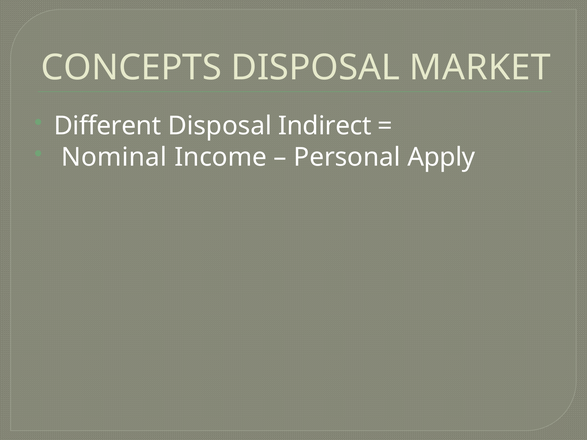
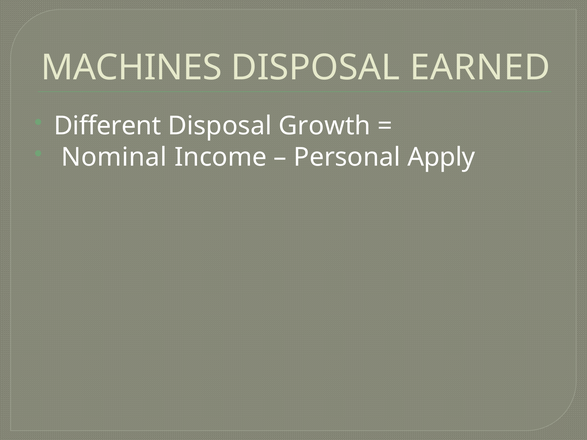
CONCEPTS: CONCEPTS -> MACHINES
MARKET: MARKET -> EARNED
Indirect: Indirect -> Growth
